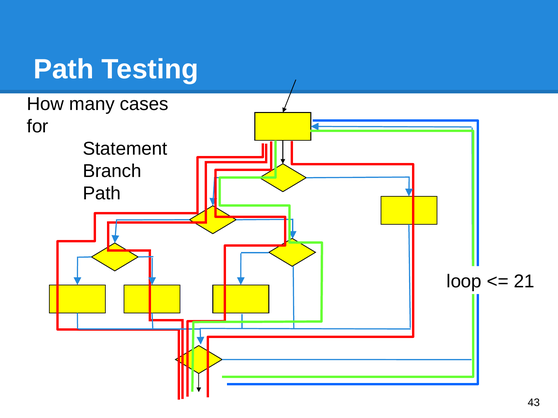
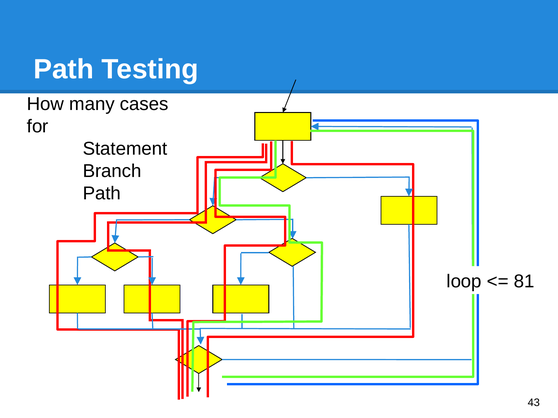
21: 21 -> 81
